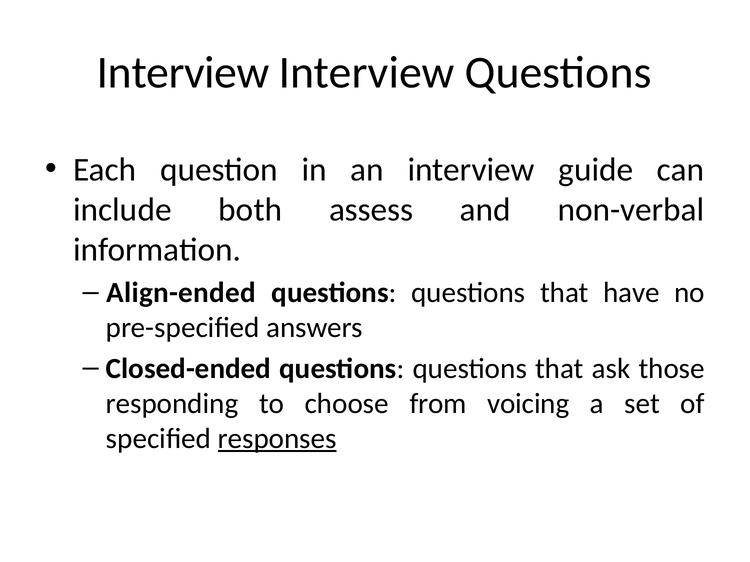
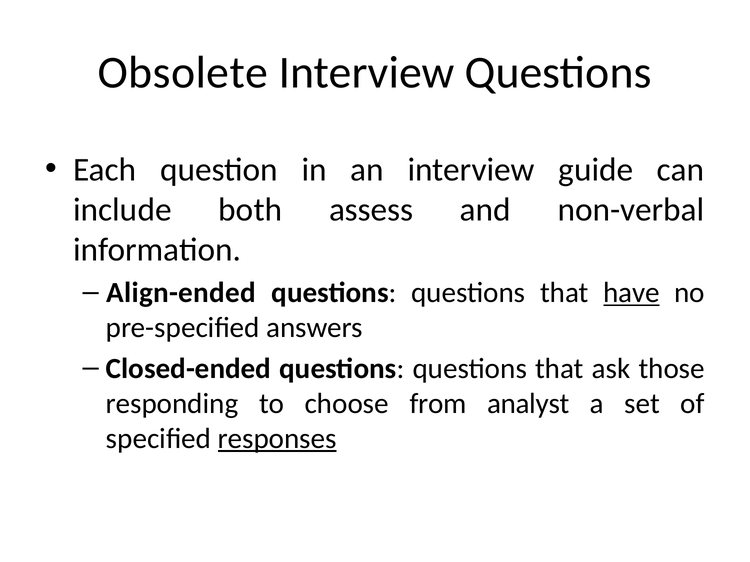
Interview at (183, 73): Interview -> Obsolete
have underline: none -> present
voicing: voicing -> analyst
